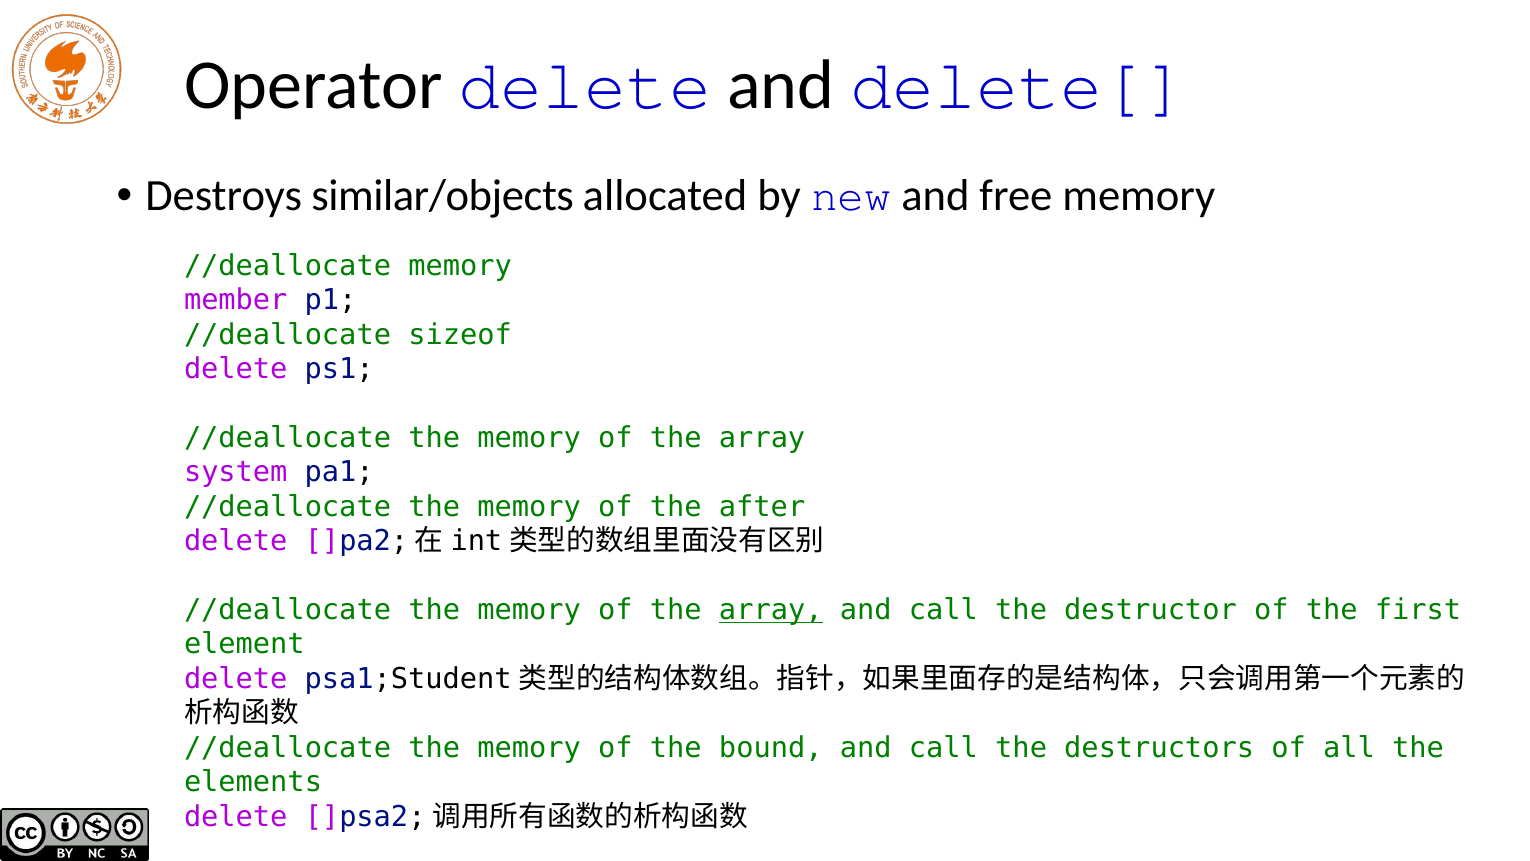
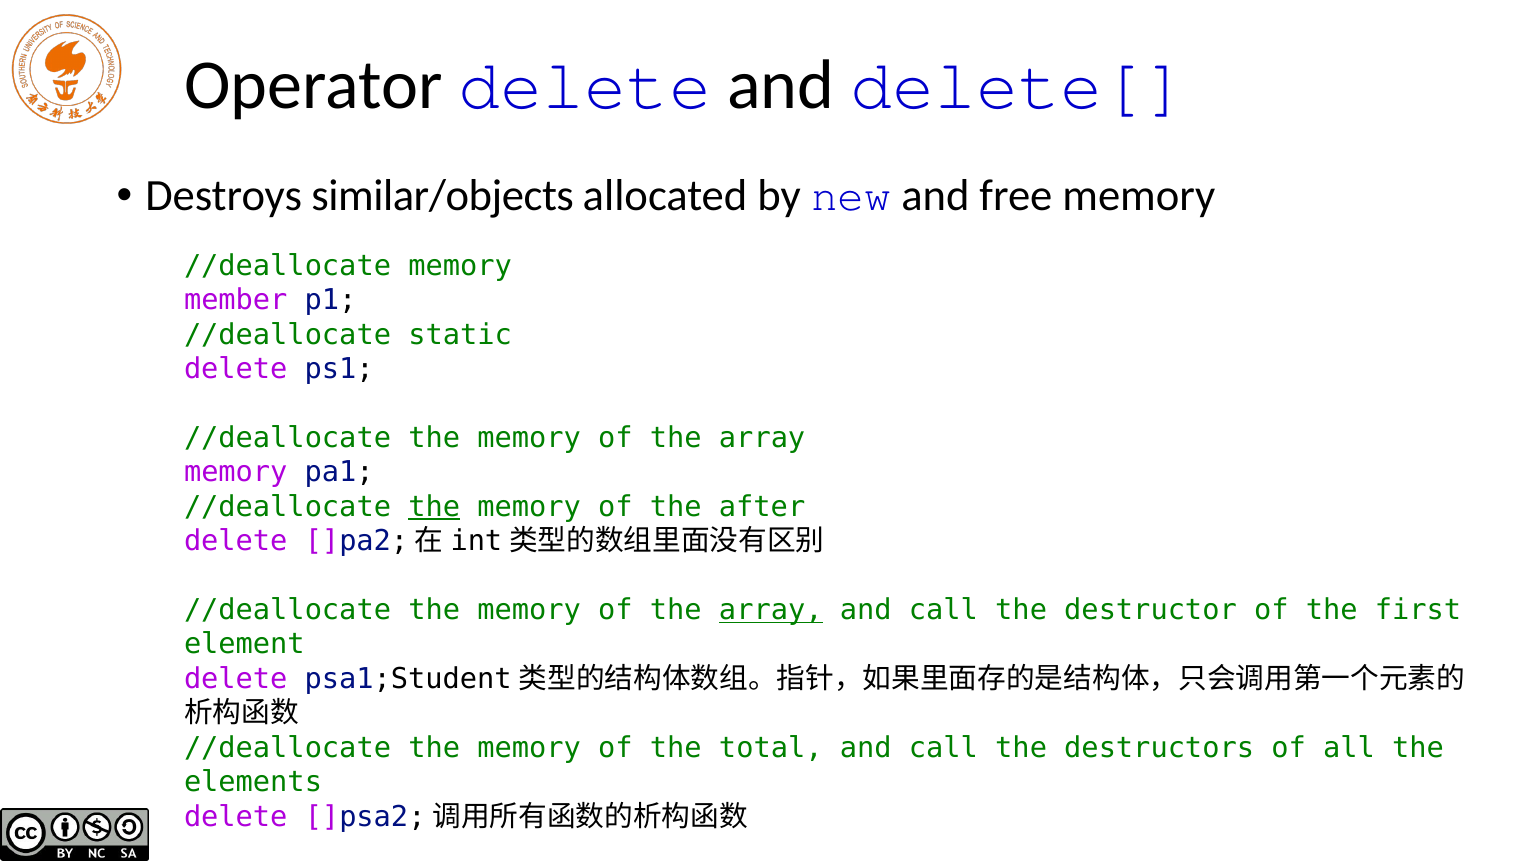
sizeof: sizeof -> static
system at (236, 472): system -> memory
the at (434, 507) underline: none -> present
bound: bound -> total
